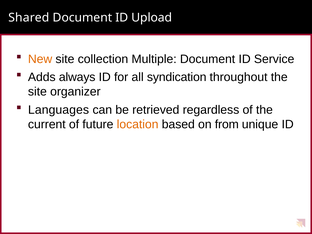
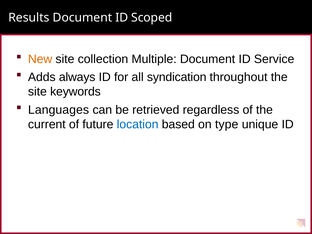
Shared: Shared -> Results
Upload: Upload -> Scoped
organizer: organizer -> keywords
location colour: orange -> blue
from: from -> type
